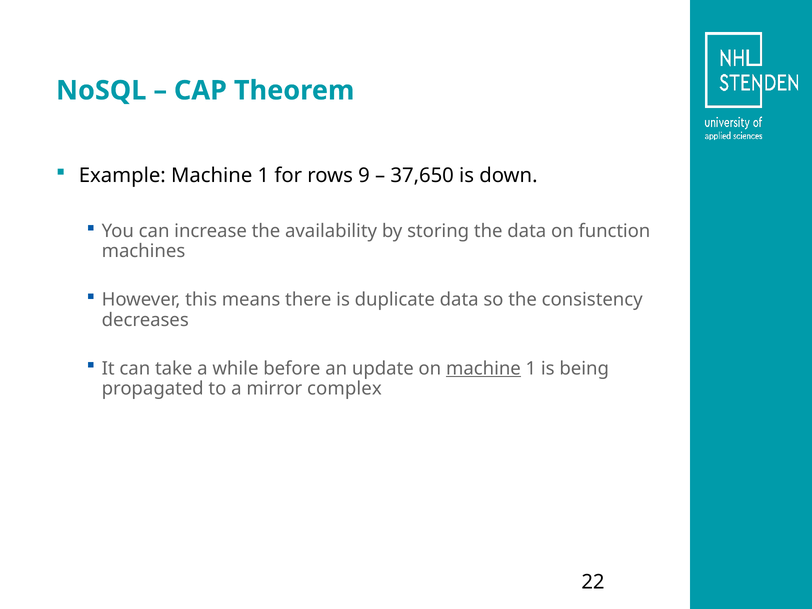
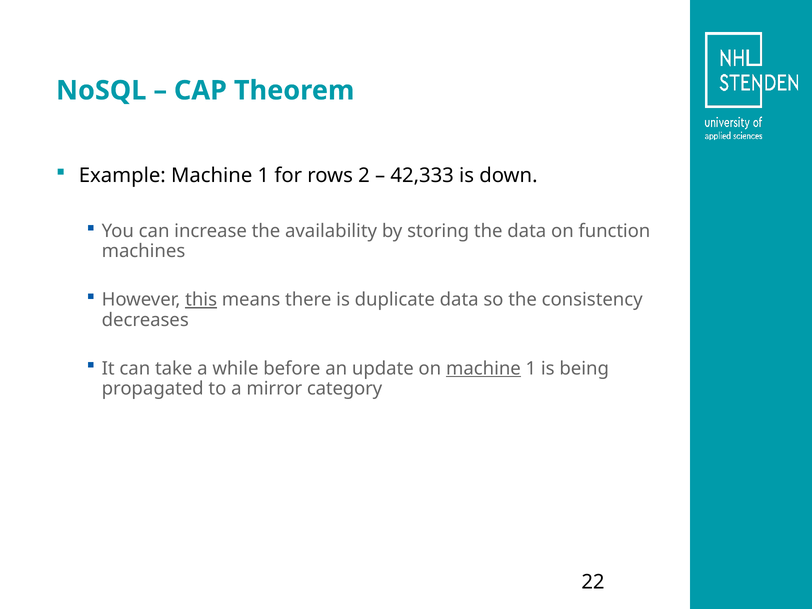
9: 9 -> 2
37,650: 37,650 -> 42,333
this underline: none -> present
complex: complex -> category
